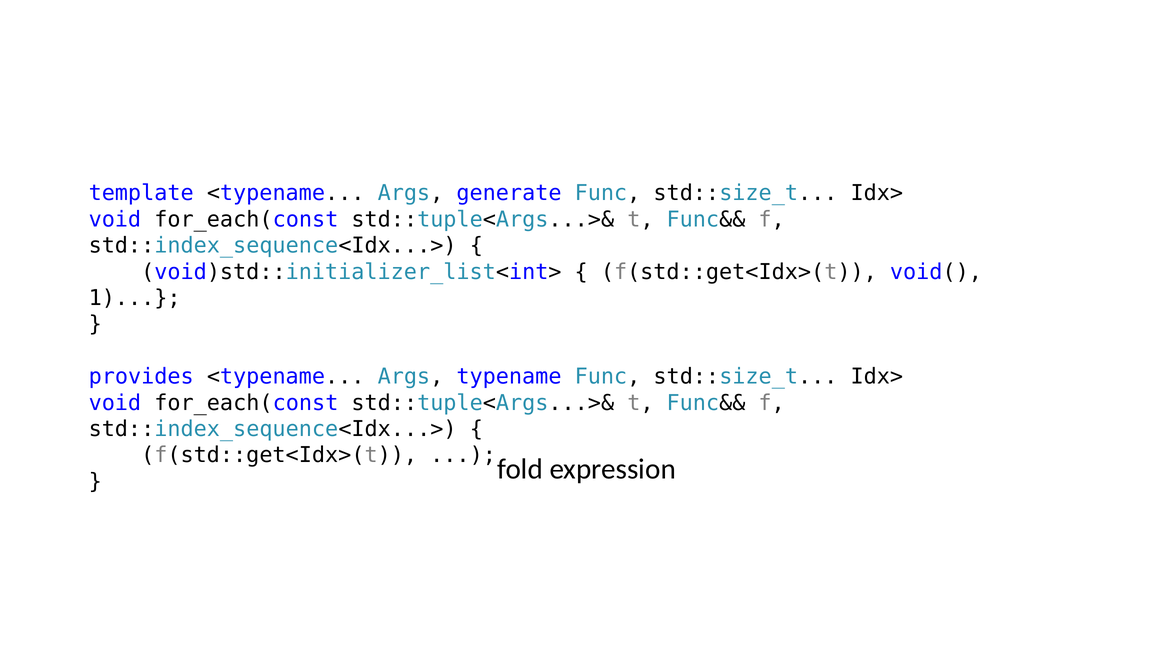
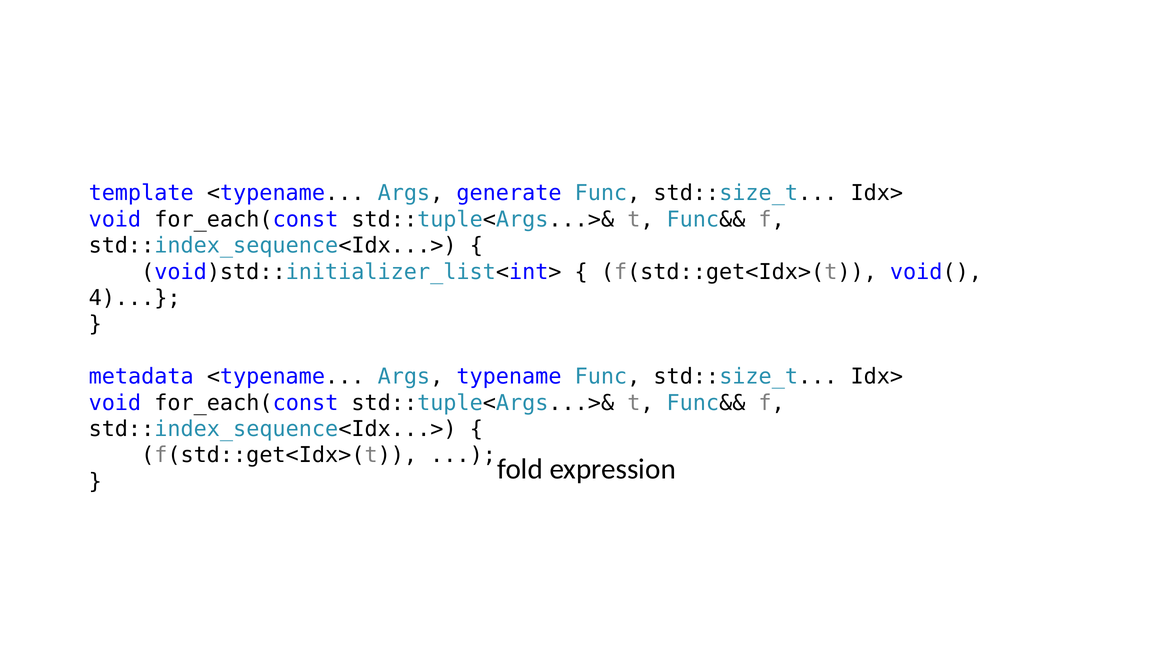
1: 1 -> 4
provides: provides -> metadata
